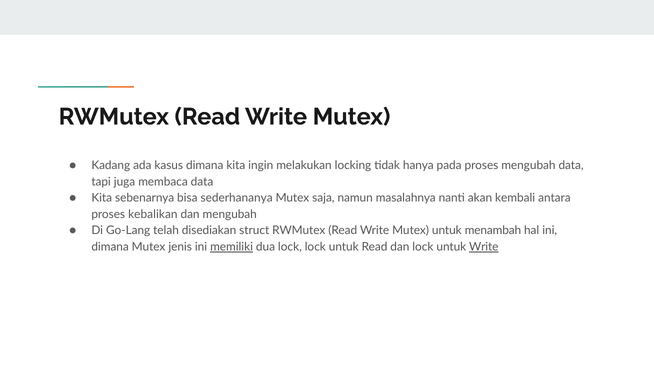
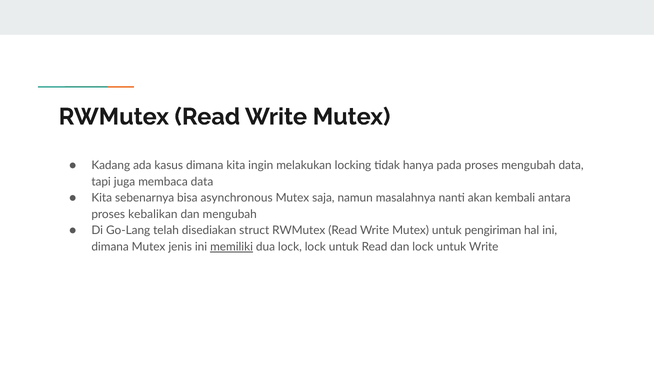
sederhananya: sederhananya -> asynchronous
menambah: menambah -> pengiriman
Write at (484, 247) underline: present -> none
